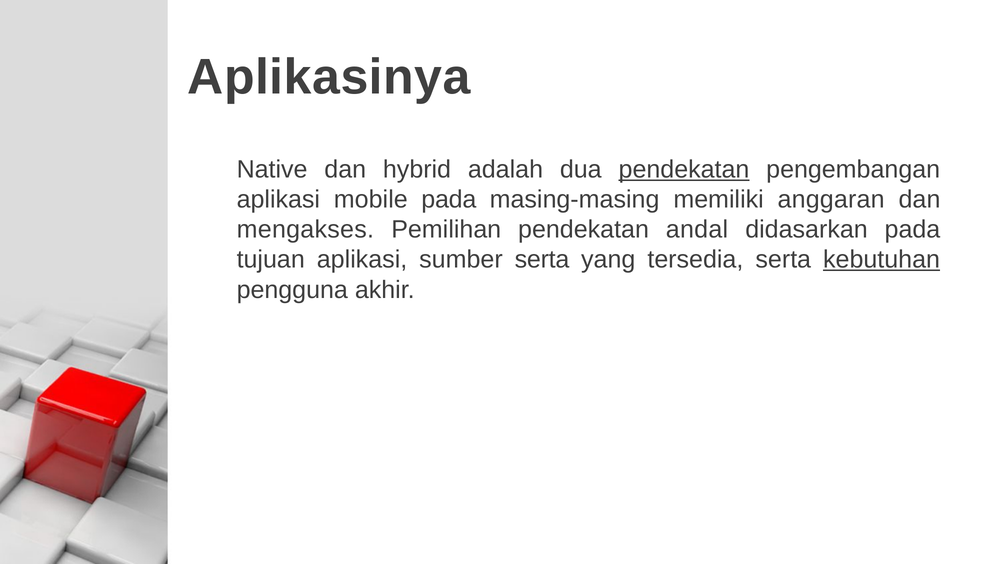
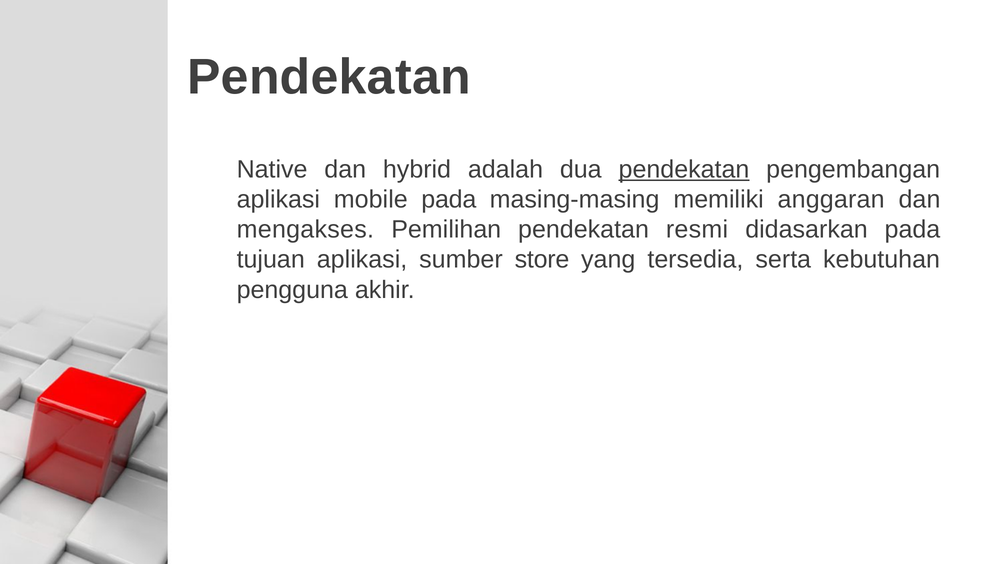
Aplikasinya at (329, 77): Aplikasinya -> Pendekatan
andal: andal -> resmi
sumber serta: serta -> store
kebutuhan underline: present -> none
